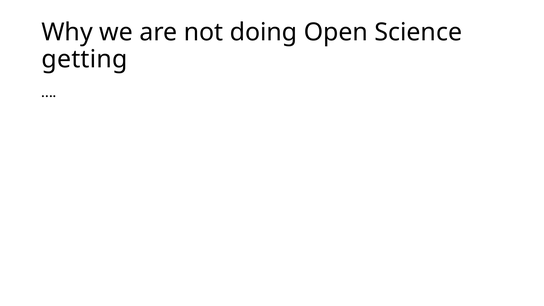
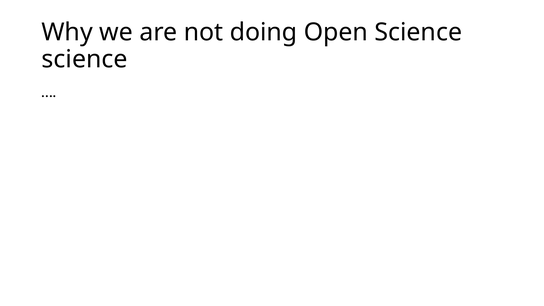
getting at (84, 59): getting -> science
